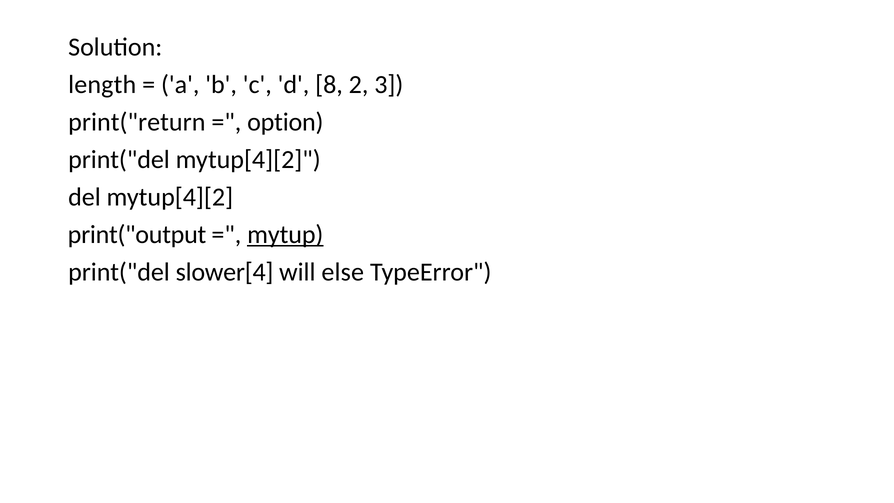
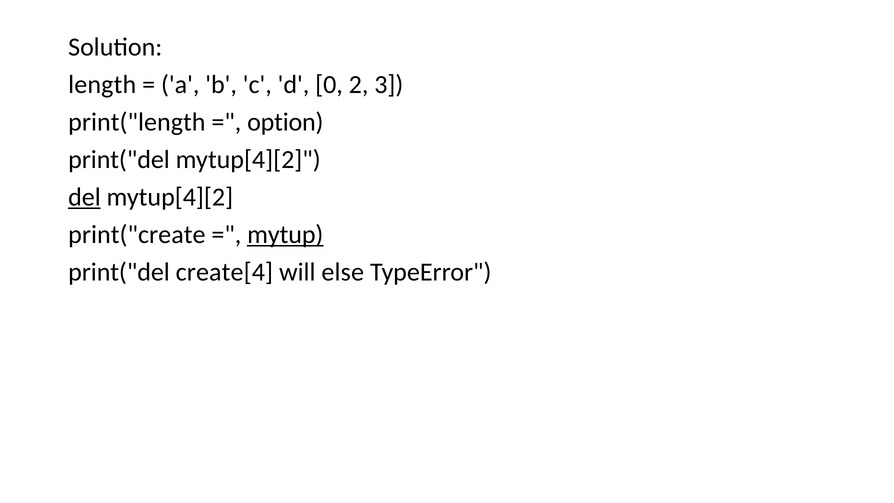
8: 8 -> 0
print("return: print("return -> print("length
del underline: none -> present
print("output: print("output -> print("create
slower[4: slower[4 -> create[4
